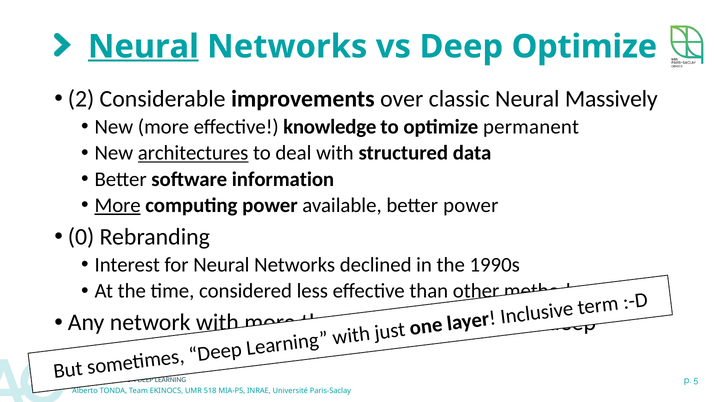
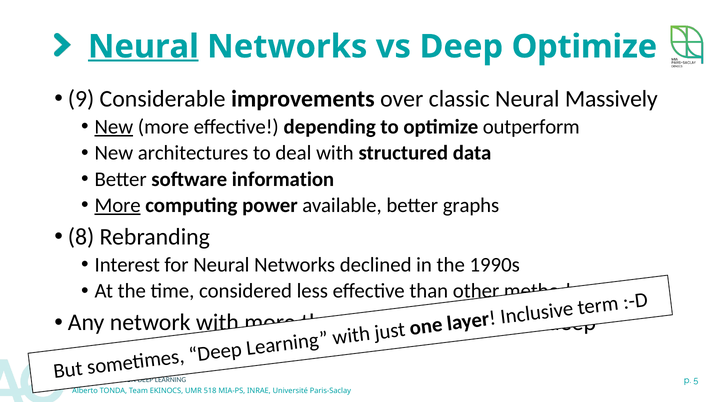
2: 2 -> 9
New at (114, 127) underline: none -> present
knowledge: knowledge -> depending
permanent: permanent -> outperform
architectures underline: present -> none
better power: power -> graphs
0: 0 -> 8
